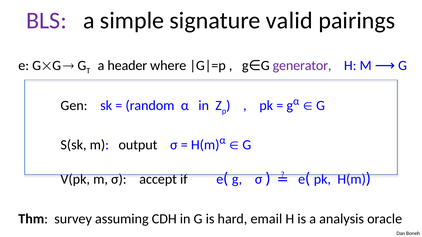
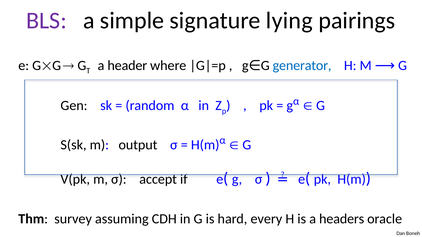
valid: valid -> lying
generator colour: purple -> blue
email: email -> every
analysis: analysis -> headers
